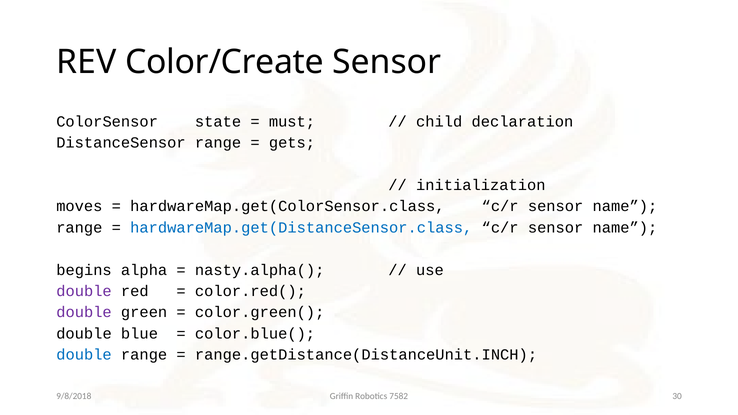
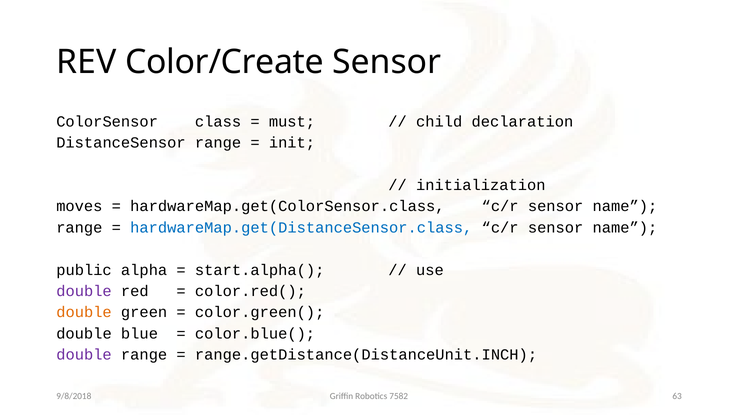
state: state -> class
gets: gets -> init
begins: begins -> public
nasty.alpha(: nasty.alpha( -> start.alpha(
double at (84, 313) colour: purple -> orange
double at (84, 355) colour: blue -> purple
30: 30 -> 63
